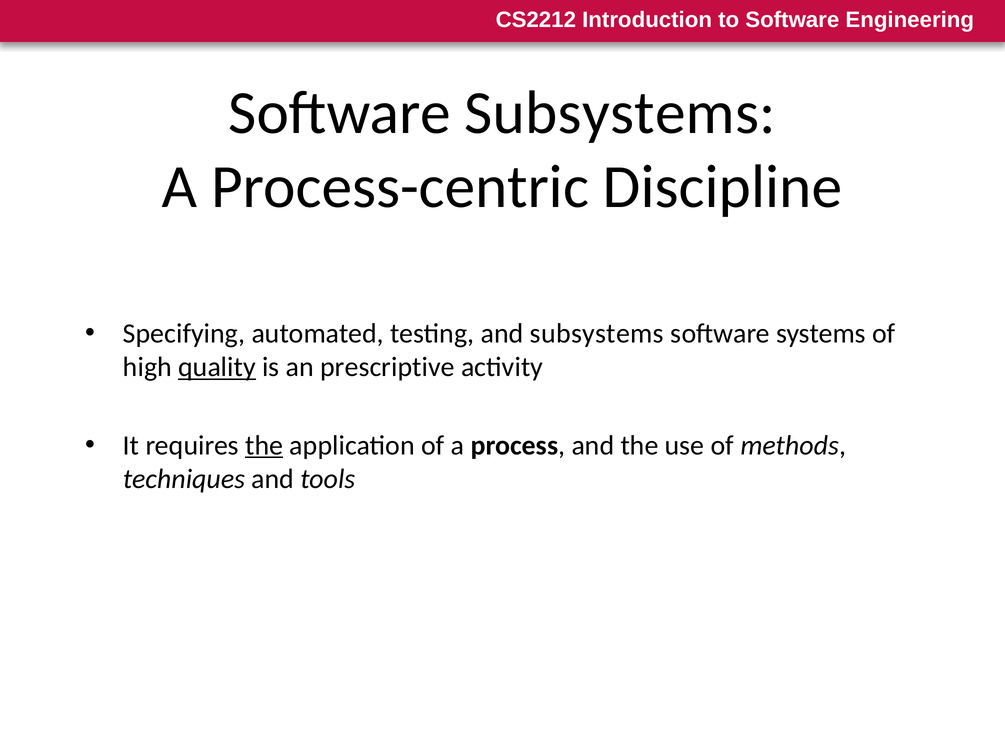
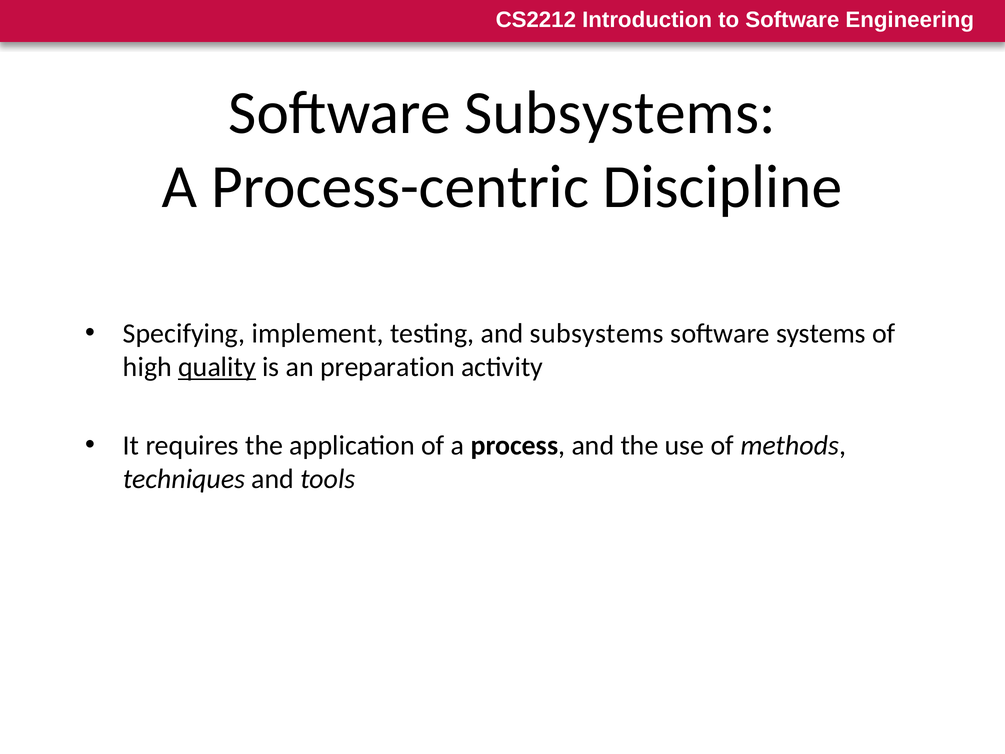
automated: automated -> implement
prescriptive: prescriptive -> preparation
the at (264, 445) underline: present -> none
